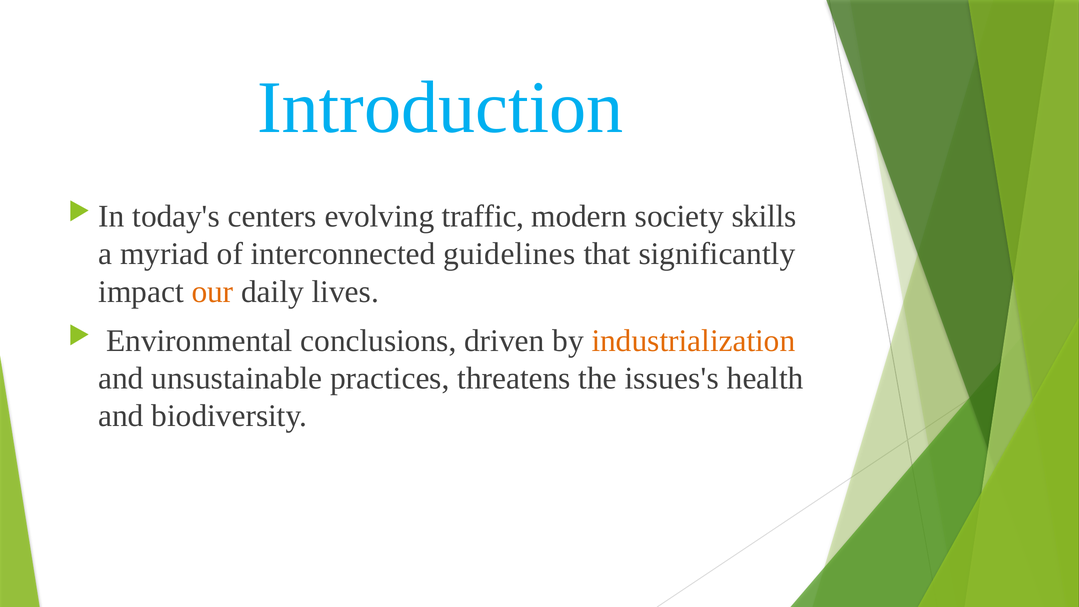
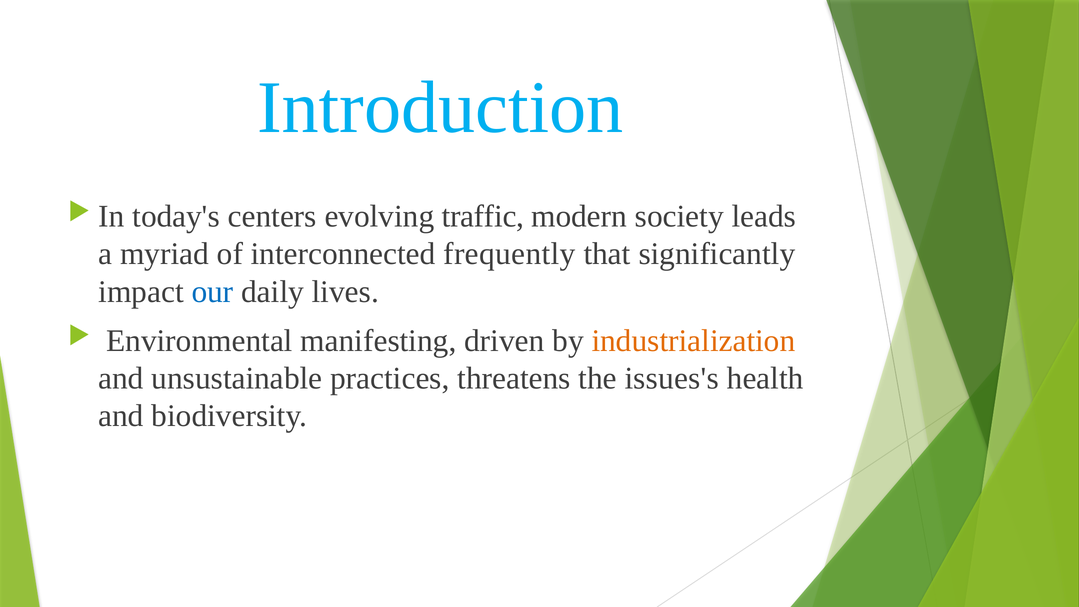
skills: skills -> leads
guidelines: guidelines -> frequently
our colour: orange -> blue
conclusions: conclusions -> manifesting
